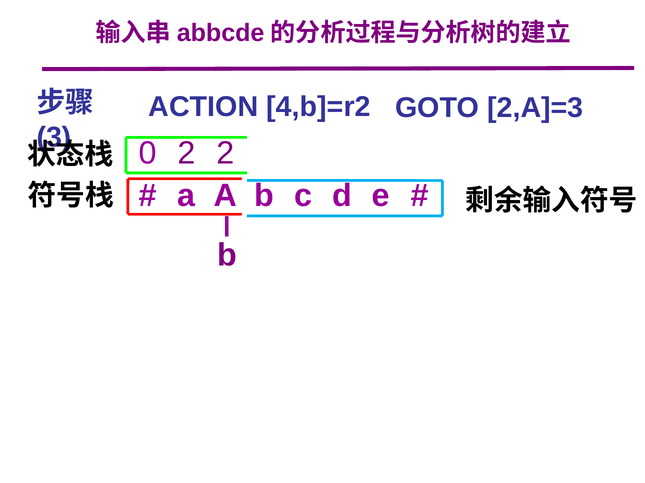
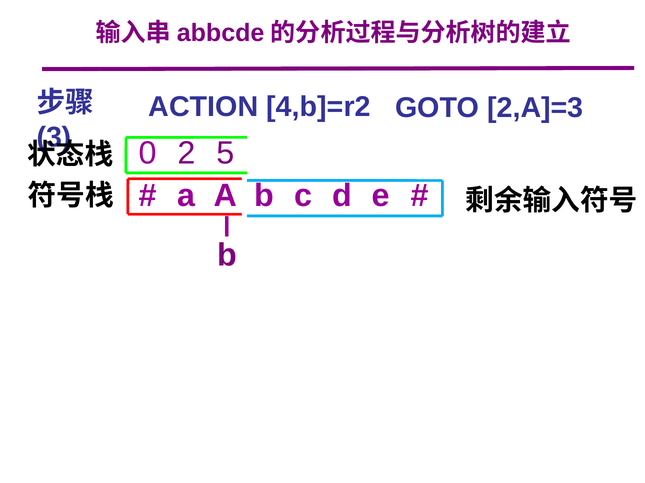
2 2: 2 -> 5
